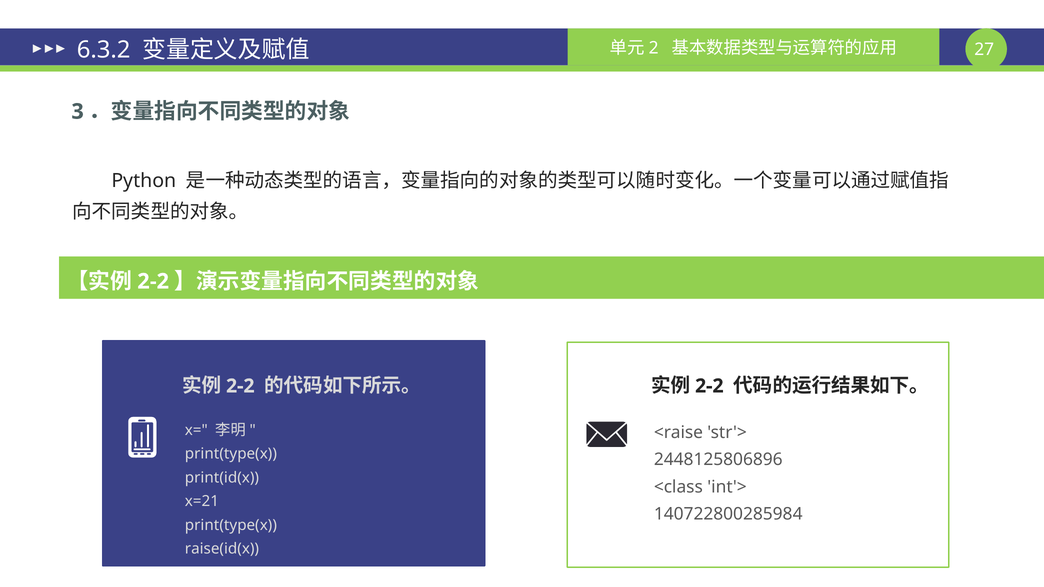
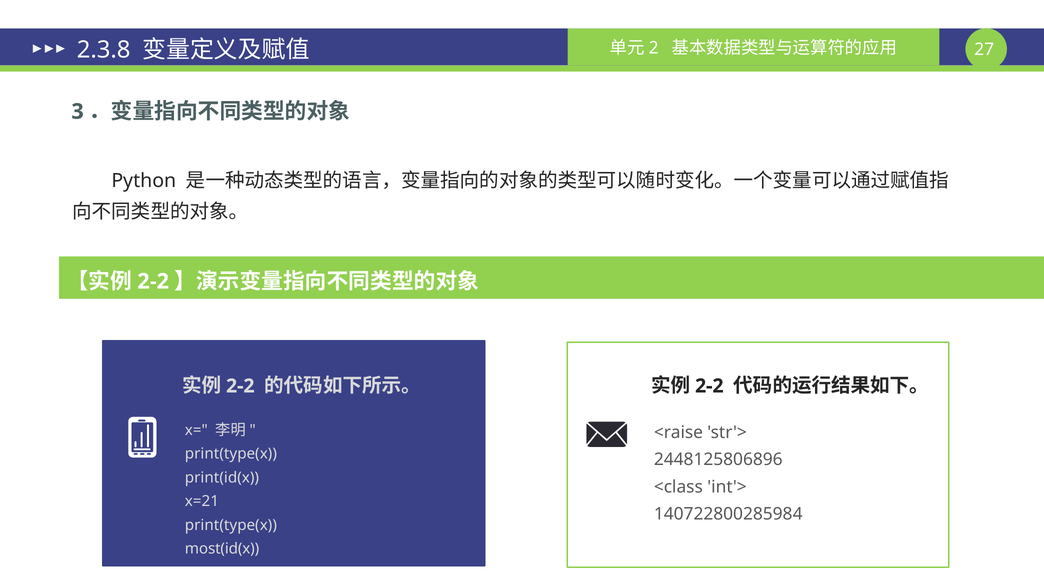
6.3.2: 6.3.2 -> 2.3.8
raise(id(x: raise(id(x -> most(id(x
